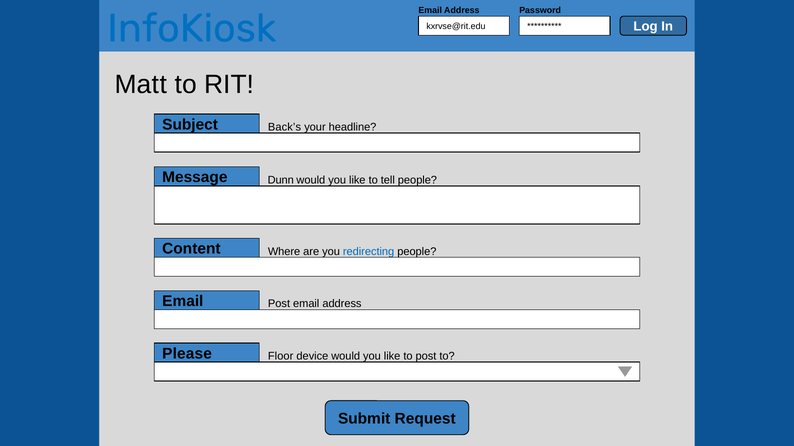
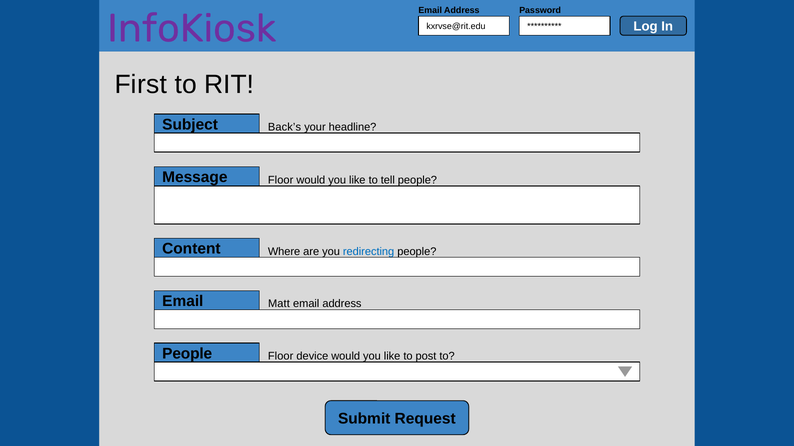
InfoKiosk colour: blue -> purple
Matt: Matt -> First
Dunn at (281, 180): Dunn -> Floor
Post at (279, 304): Post -> Matt
Please at (187, 354): Please -> People
